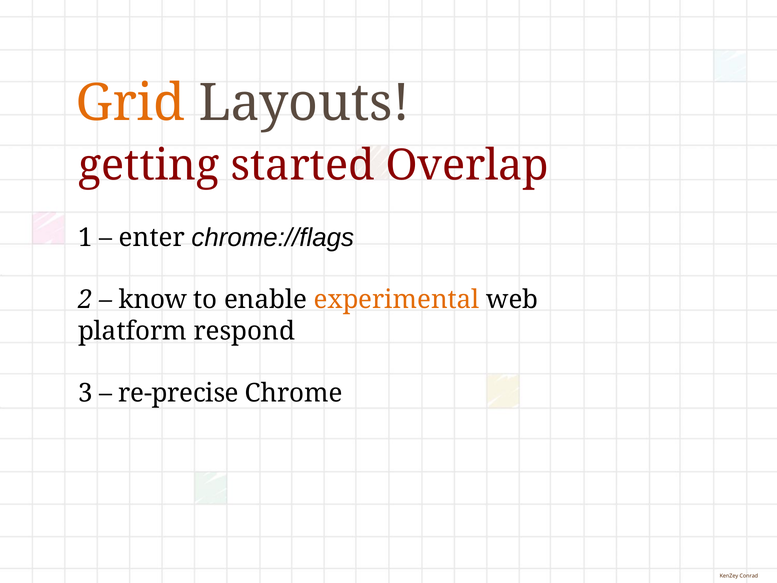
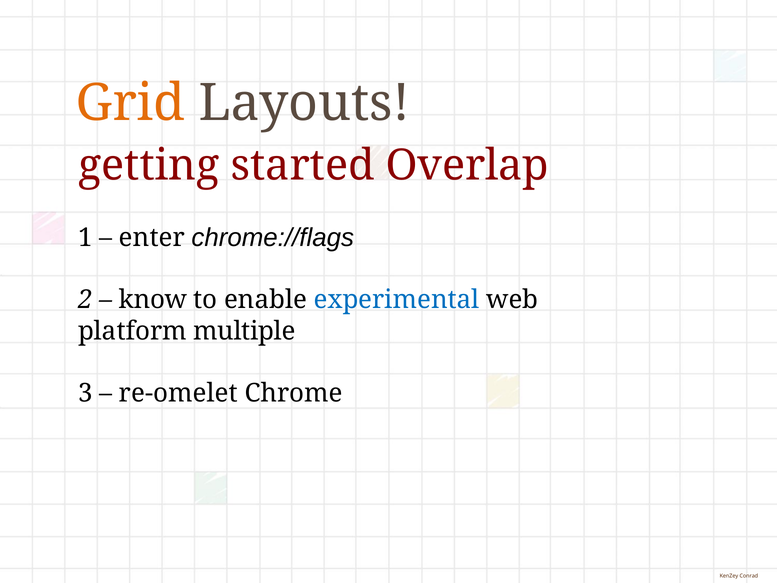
experimental colour: orange -> blue
respond: respond -> multiple
re-precise: re-precise -> re-omelet
